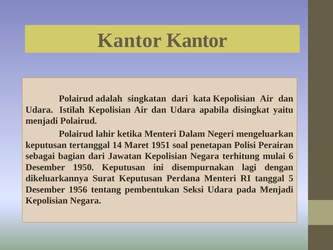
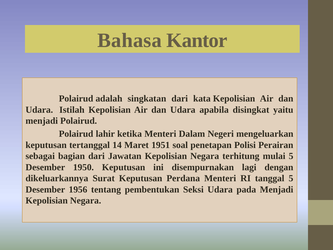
Kantor at (130, 40): Kantor -> Bahasa
mulai 6: 6 -> 5
